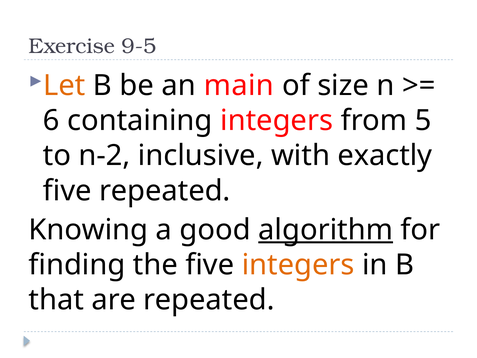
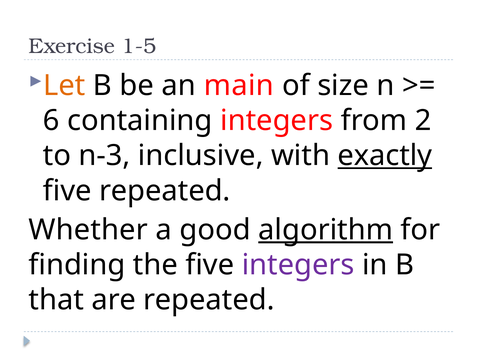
9-5: 9-5 -> 1-5
5: 5 -> 2
n-2: n-2 -> n-3
exactly underline: none -> present
Knowing: Knowing -> Whether
integers at (298, 265) colour: orange -> purple
